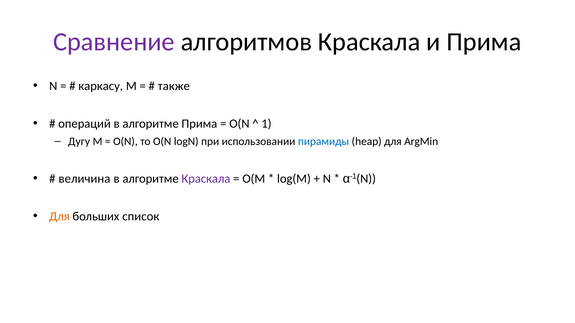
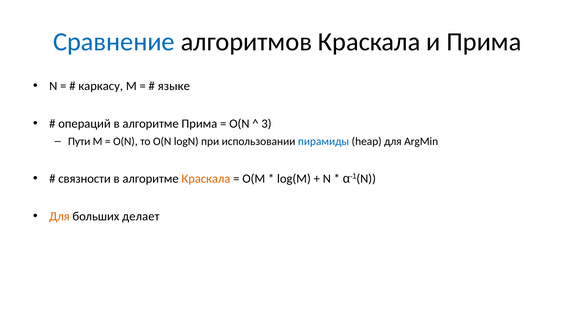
Сравнение colour: purple -> blue
также: также -> языке
1: 1 -> 3
Дугу: Дугу -> Пути
величина: величина -> связности
Краскала at (206, 179) colour: purple -> orange
список: список -> делает
